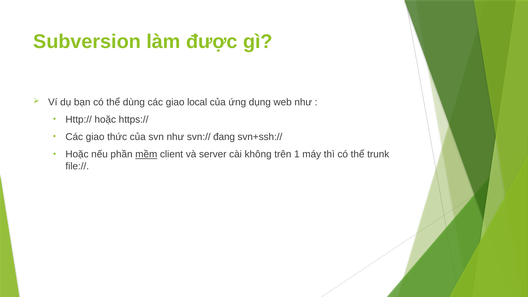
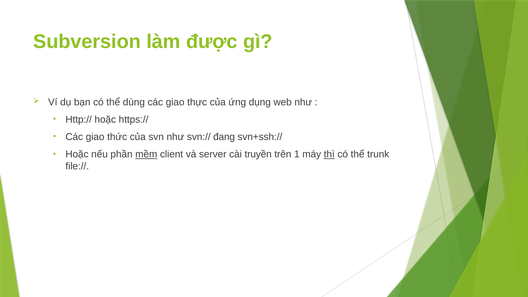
local: local -> thực
không: không -> truyền
thì underline: none -> present
